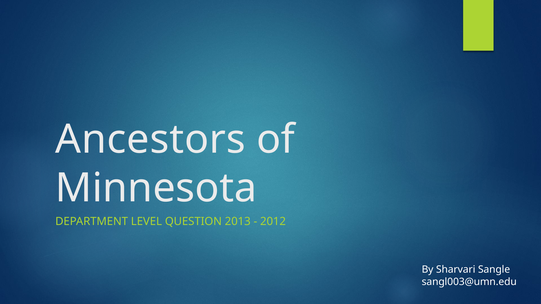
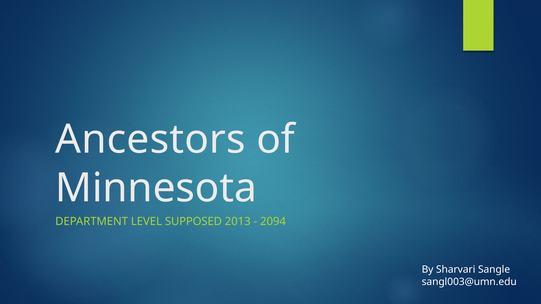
QUESTION: QUESTION -> SUPPOSED
2012: 2012 -> 2094
